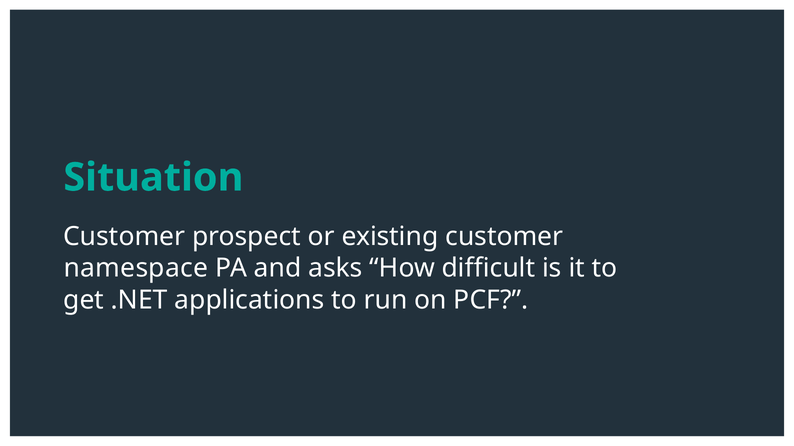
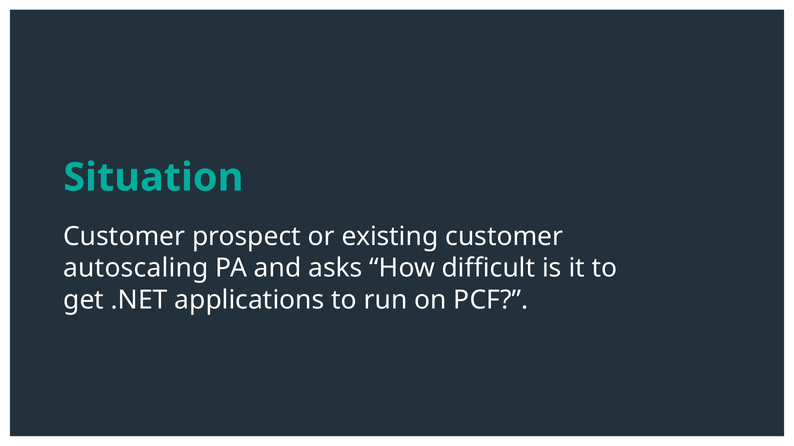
namespace: namespace -> autoscaling
